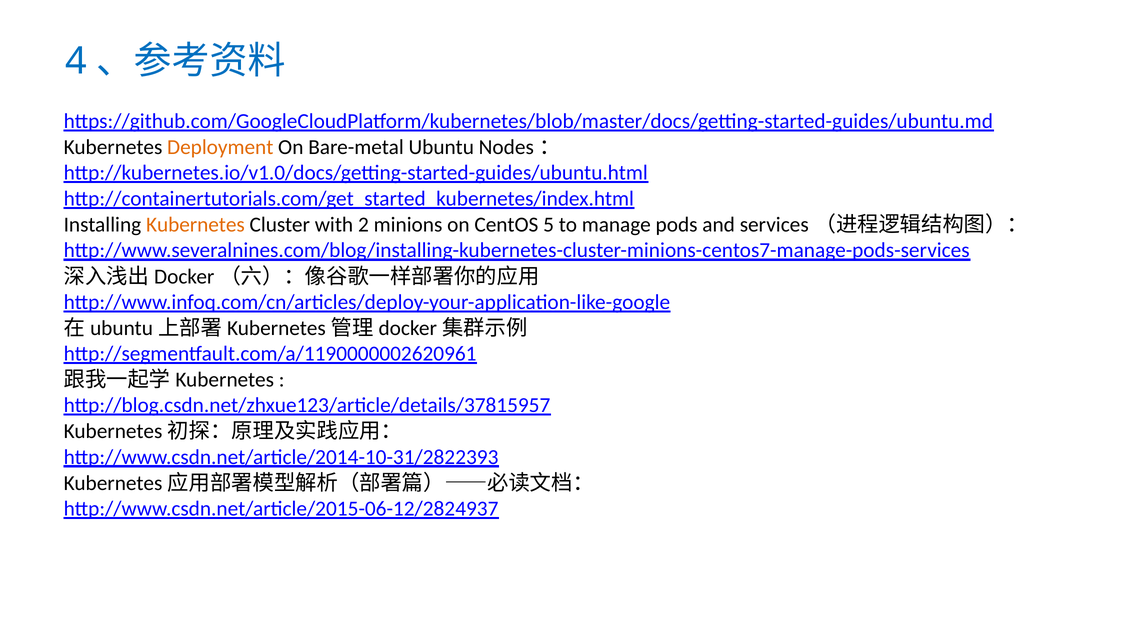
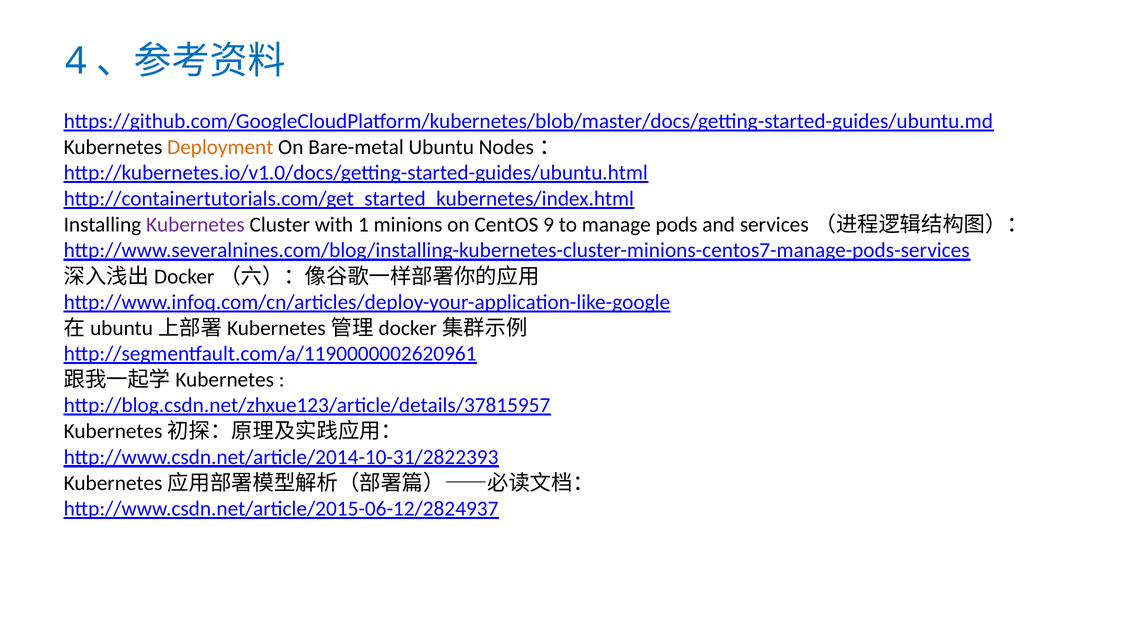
Kubernetes at (195, 225) colour: orange -> purple
2: 2 -> 1
5: 5 -> 9
